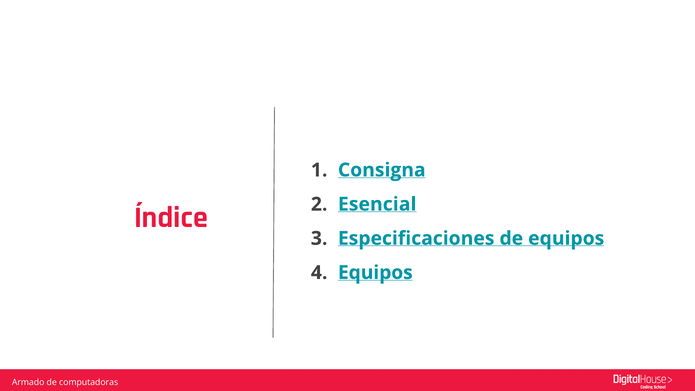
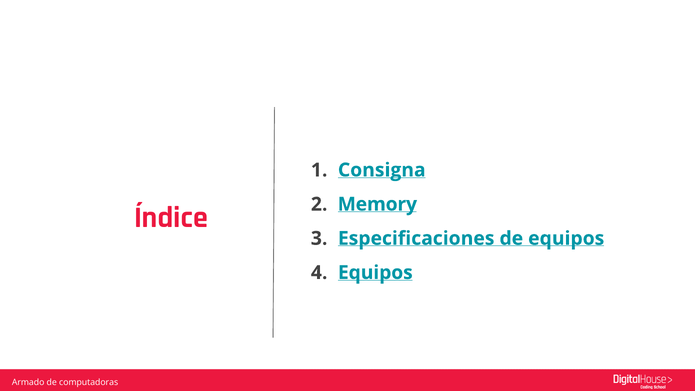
Esencial: Esencial -> Memory
